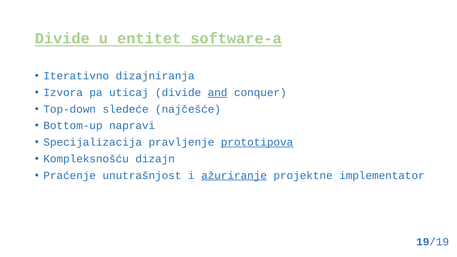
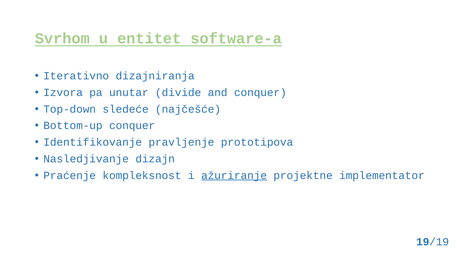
Divide at (62, 38): Divide -> Svrhom
uticaj: uticaj -> unutar
and underline: present -> none
Bottom-up napravi: napravi -> conquer
Specijalizacija: Specijalizacija -> Identifikovanje
prototipova underline: present -> none
Kompleksnošću: Kompleksnošću -> Nasledjivanje
unutrašnjost: unutrašnjost -> kompleksnost
